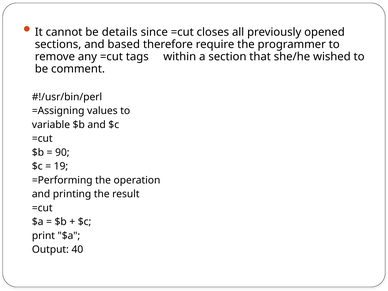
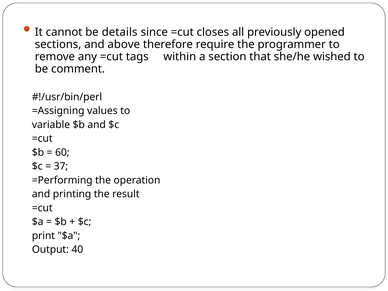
based: based -> above
90: 90 -> 60
19: 19 -> 37
